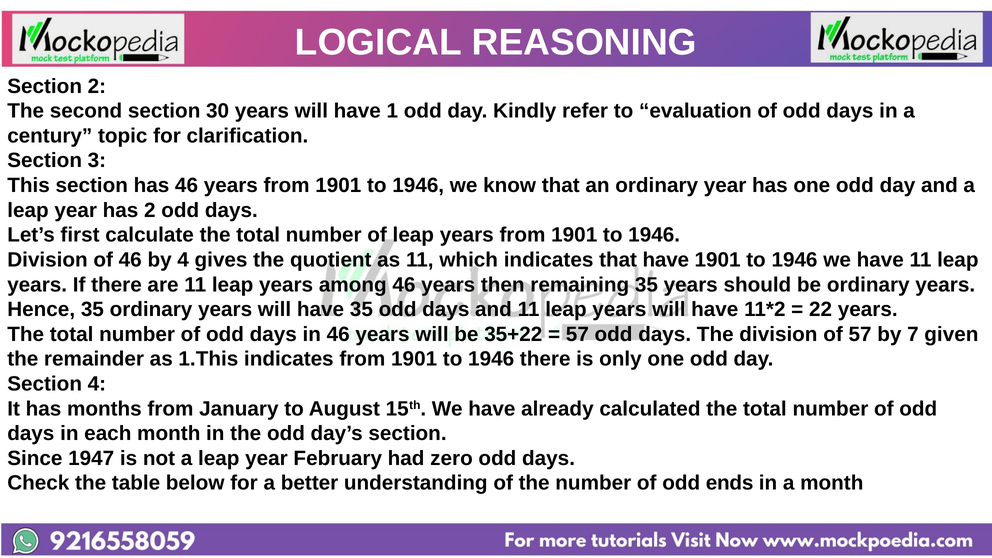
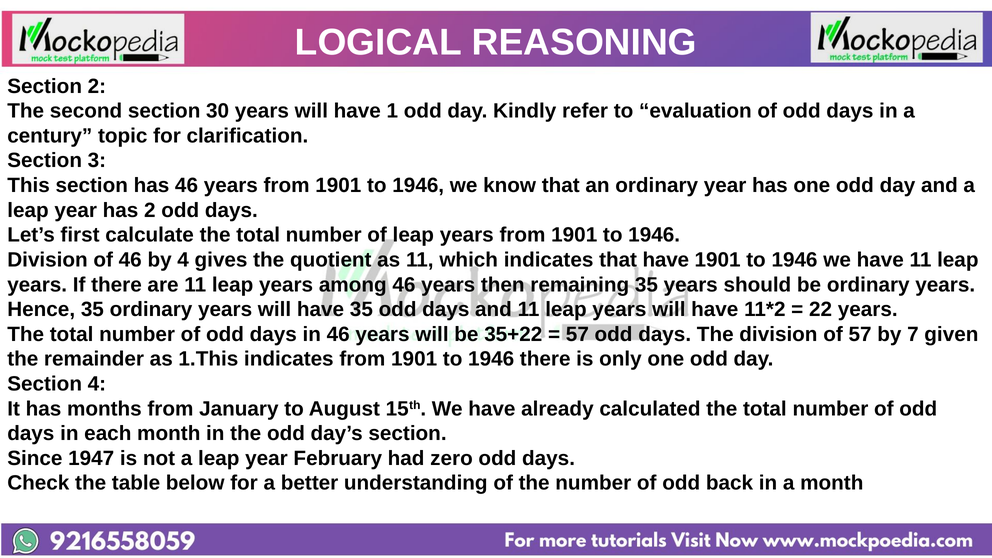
ends: ends -> back
